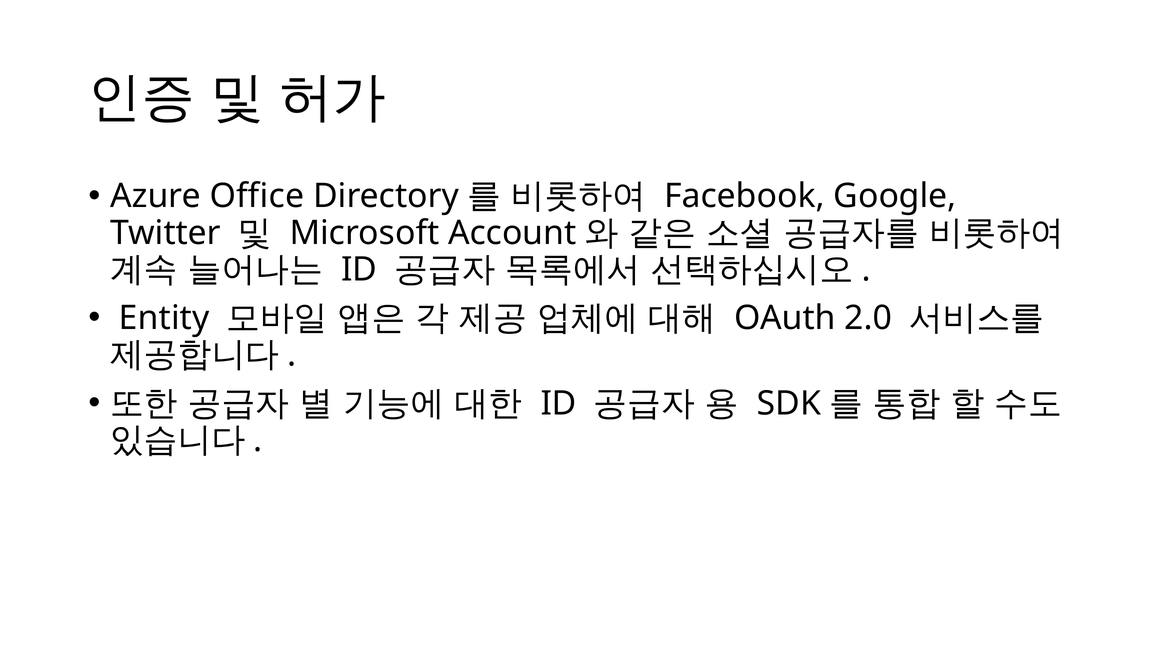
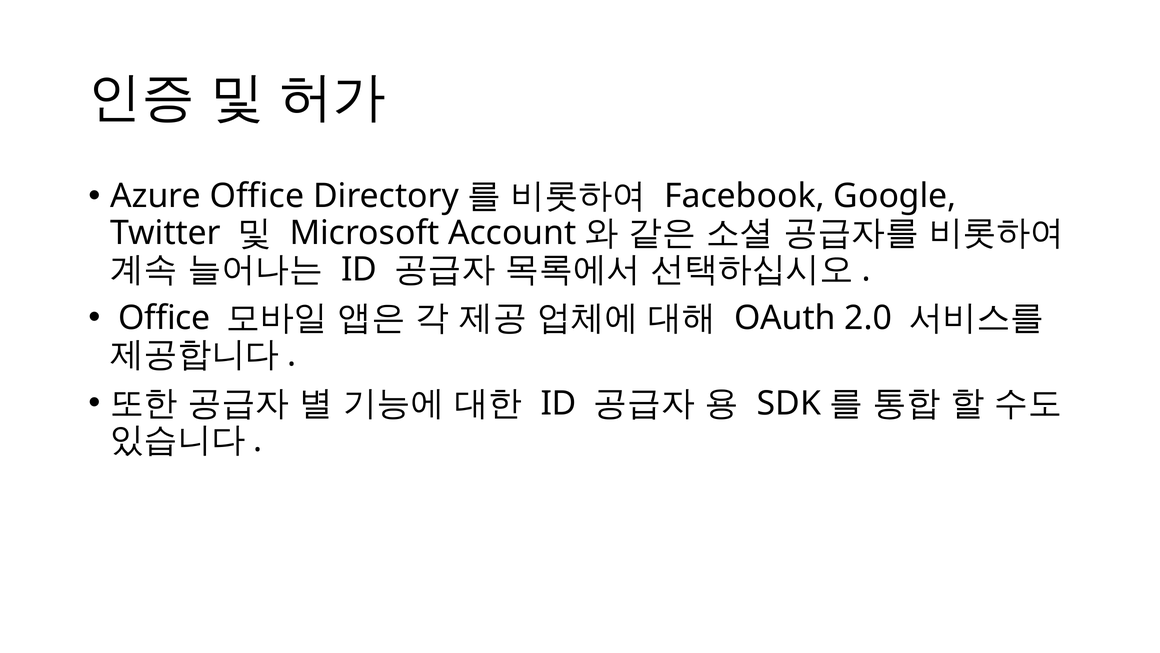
Entity at (164, 318): Entity -> Office
